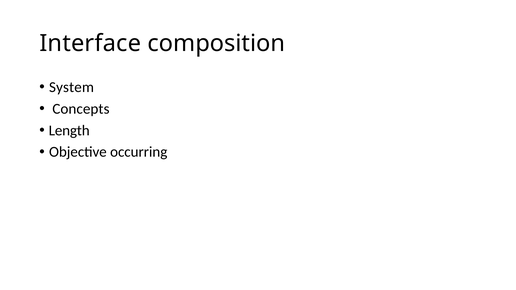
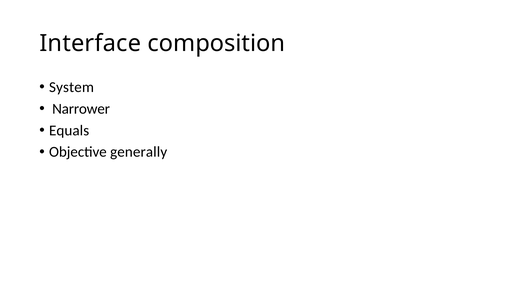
Concepts: Concepts -> Narrower
Length: Length -> Equals
occurring: occurring -> generally
